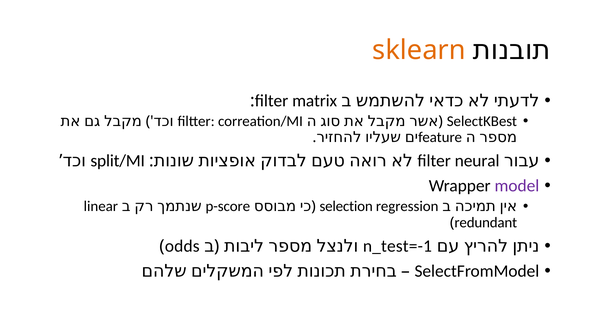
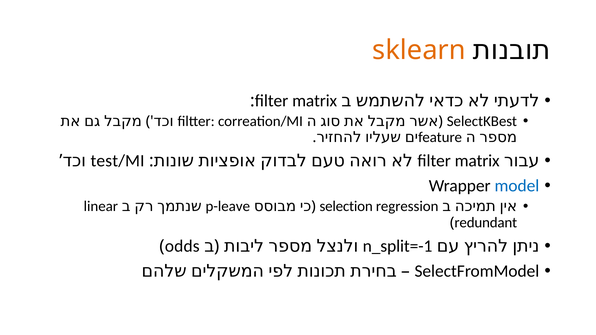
split/MI: split/MI -> test/MI
neural at (477, 161): neural -> matrix
model colour: purple -> blue
p-score: p-score -> p-leave
n_test=-1: n_test=-1 -> n_split=-1
